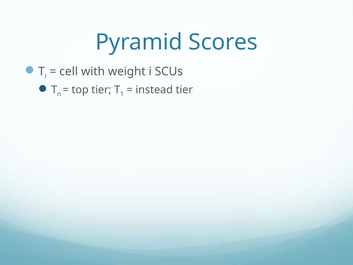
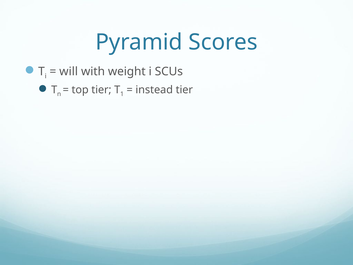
cell: cell -> will
